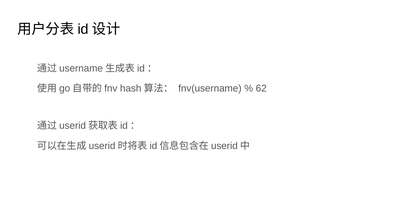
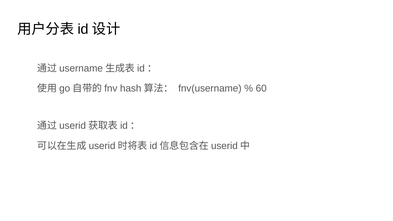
62: 62 -> 60
